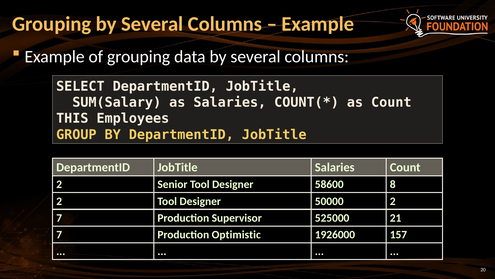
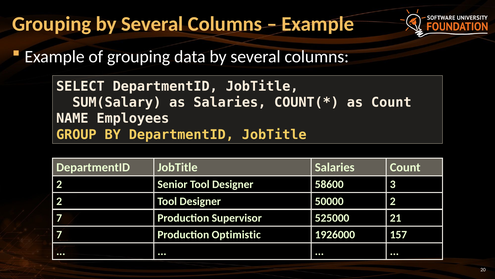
THIS: THIS -> NAME
8: 8 -> 3
